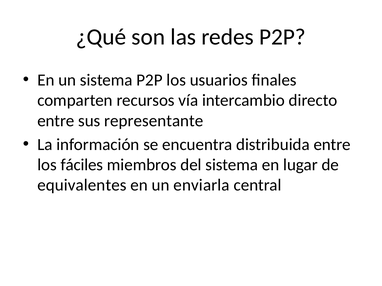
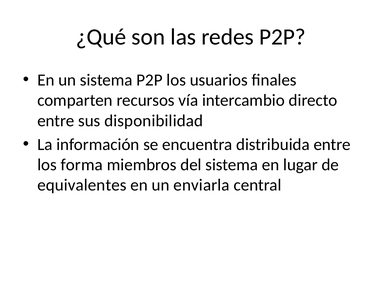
representante: representante -> disponibilidad
fáciles: fáciles -> forma
